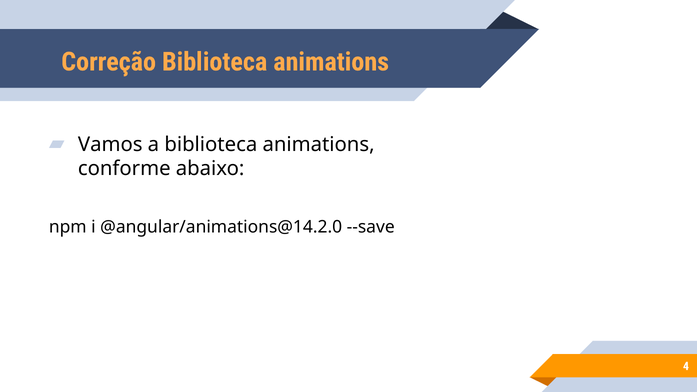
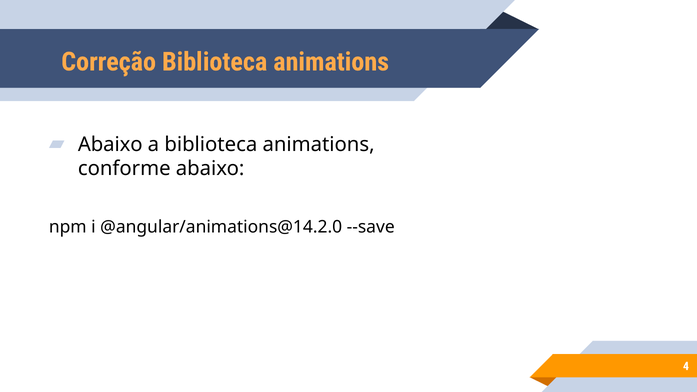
Vamos at (110, 144): Vamos -> Abaixo
